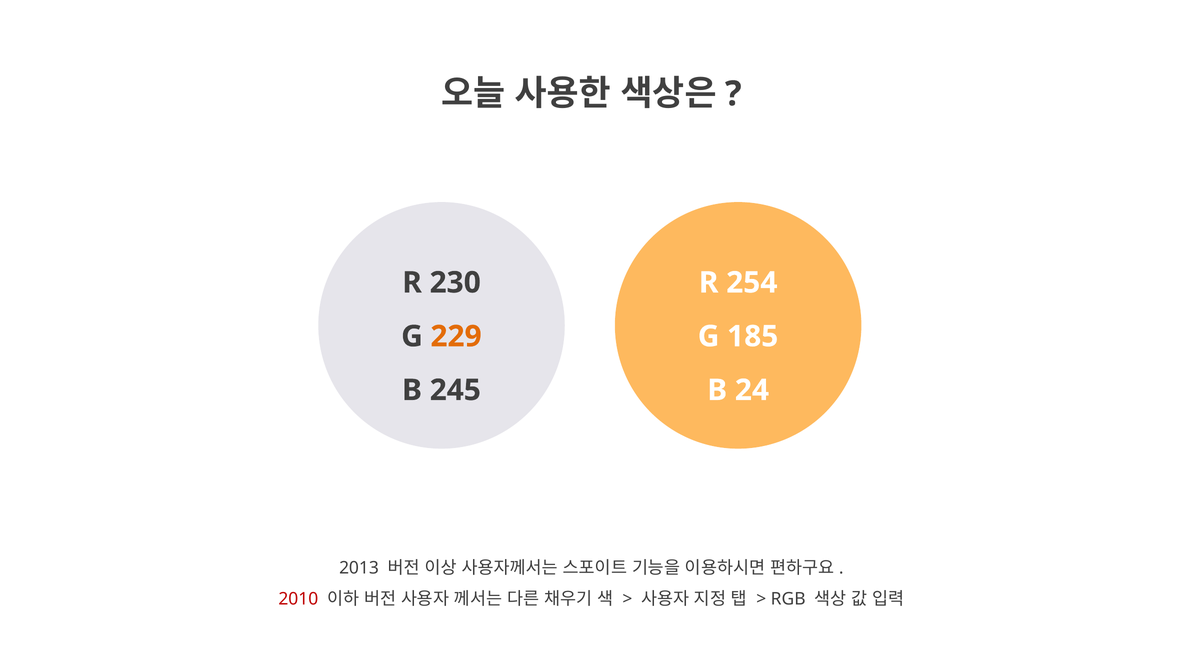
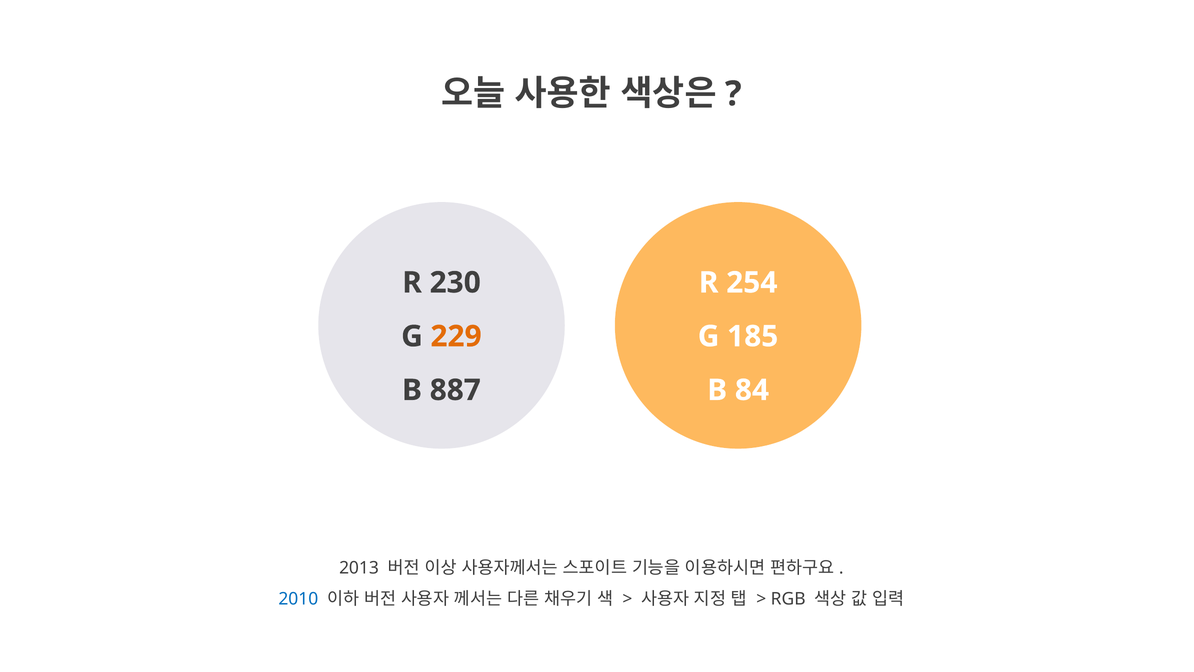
245: 245 -> 887
24: 24 -> 84
2010 colour: red -> blue
